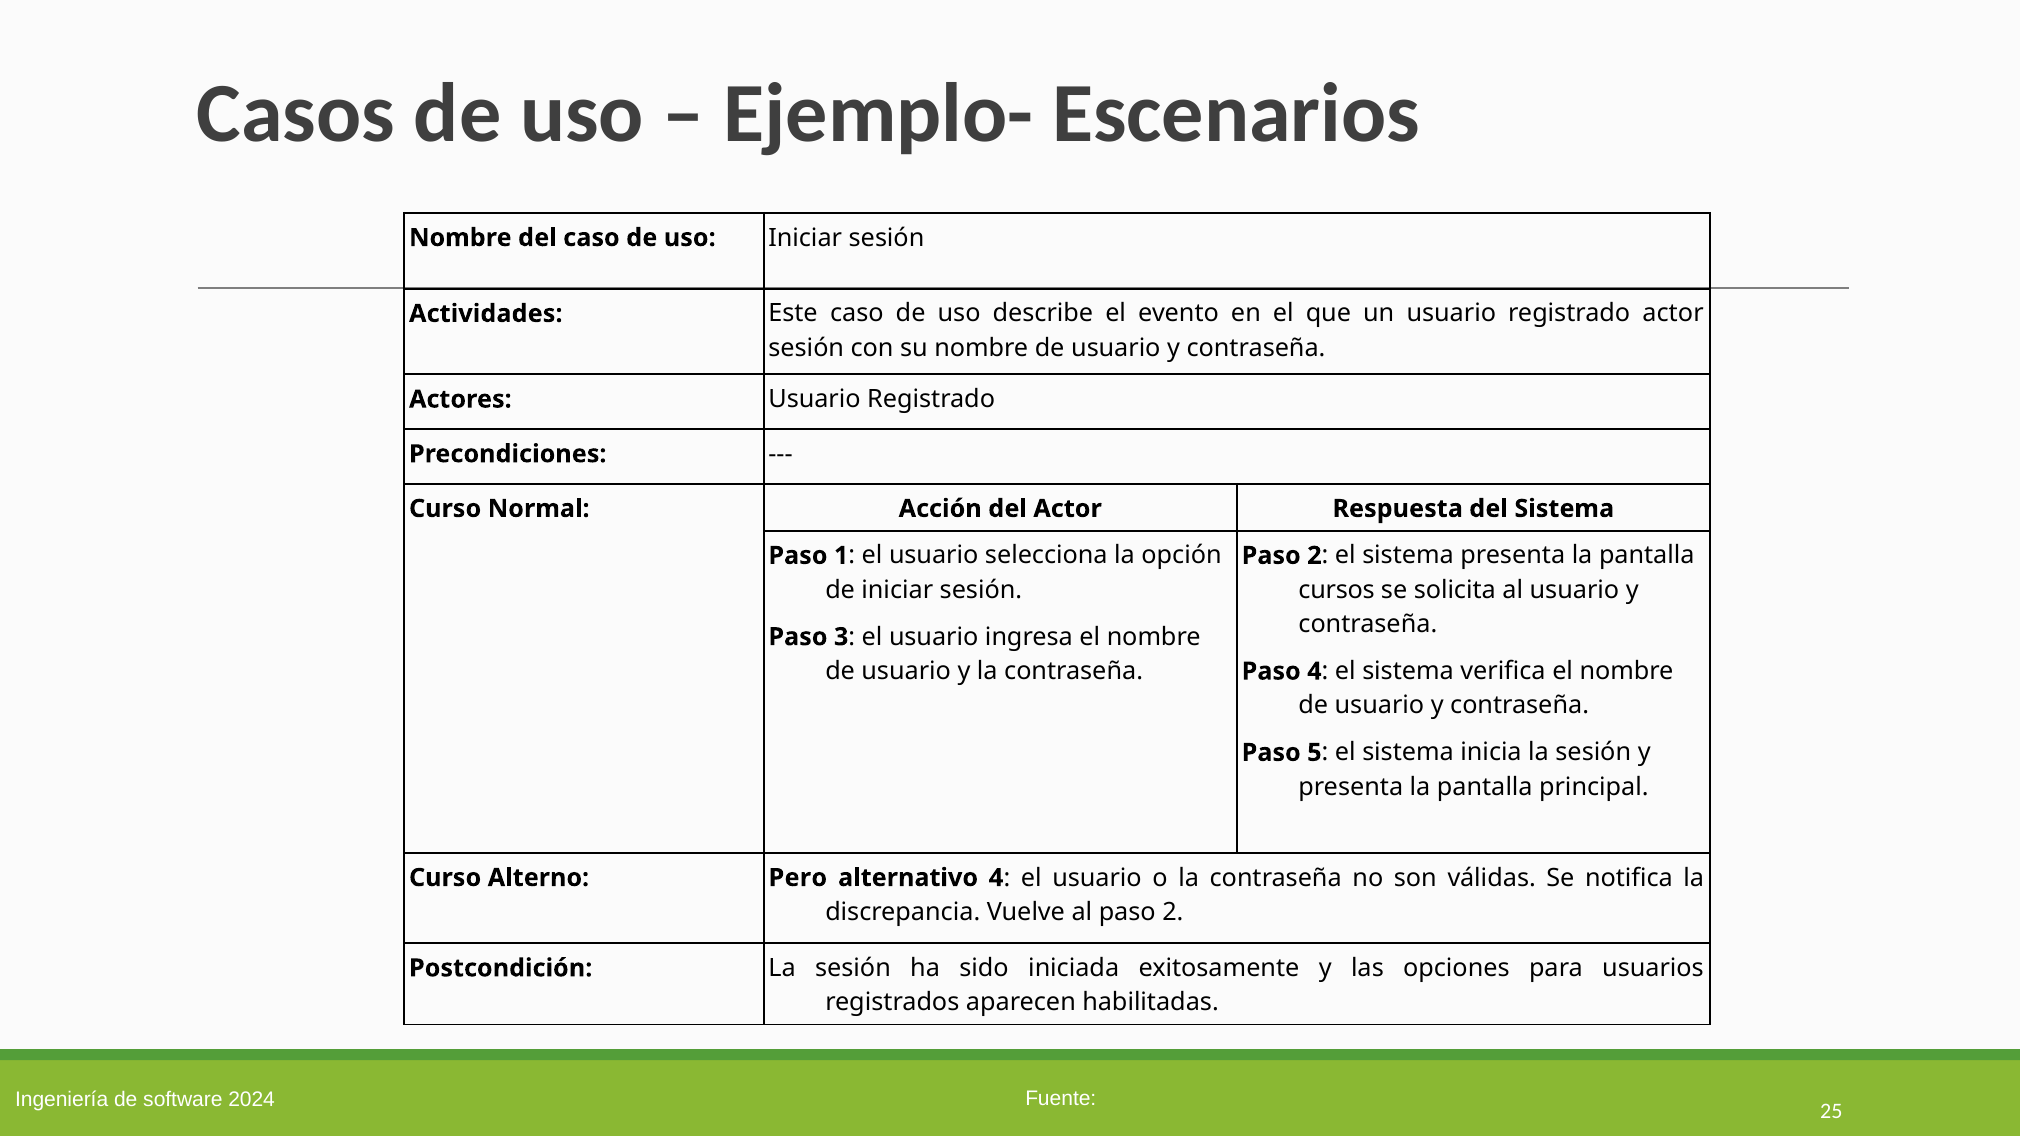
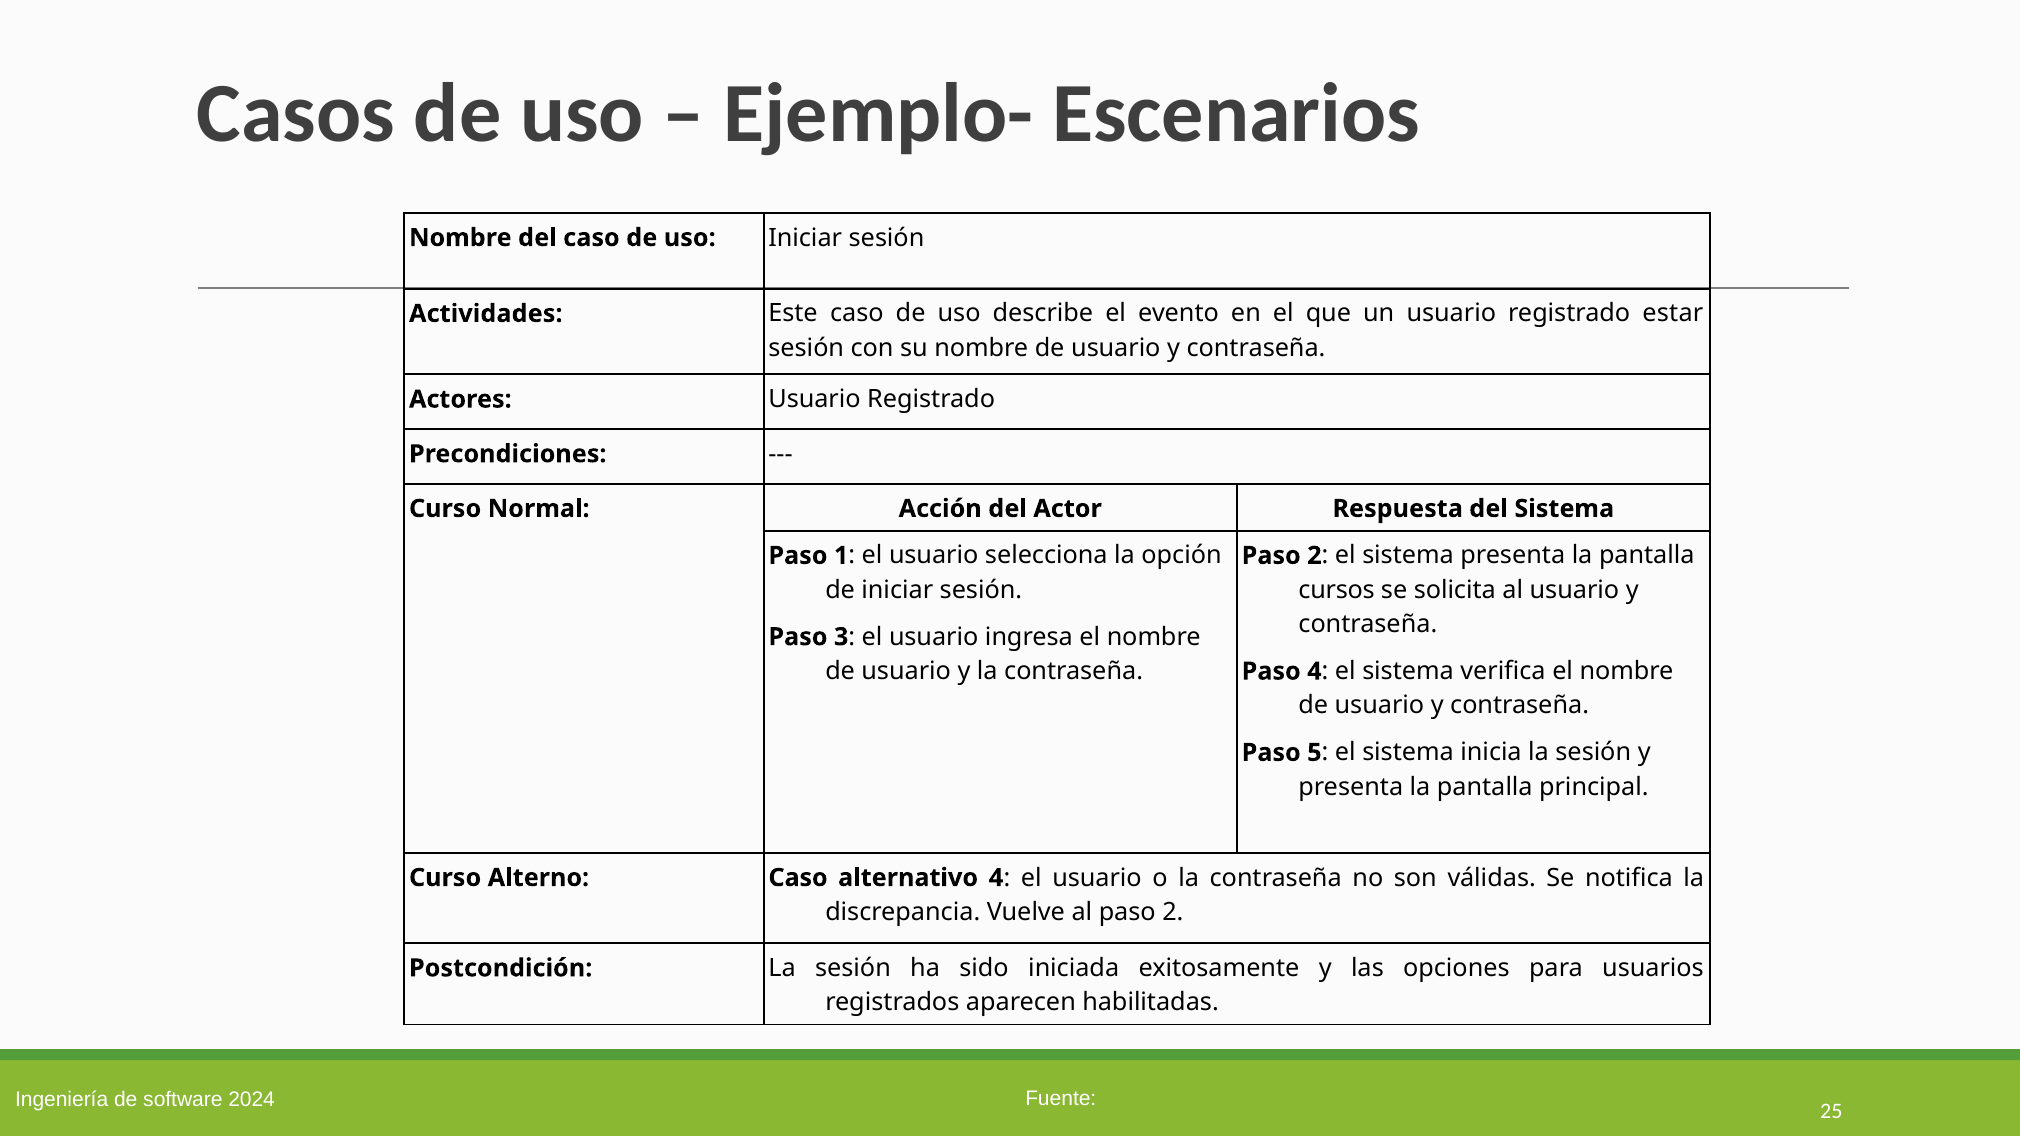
registrado actor: actor -> estar
Alterno Pero: Pero -> Caso
